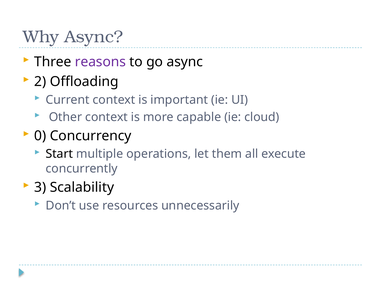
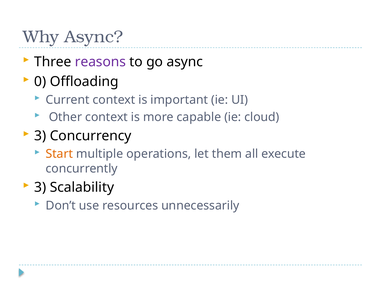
2: 2 -> 0
0 at (40, 136): 0 -> 3
Start colour: black -> orange
